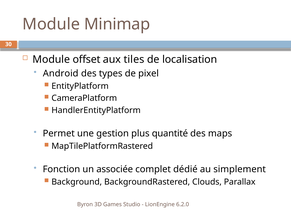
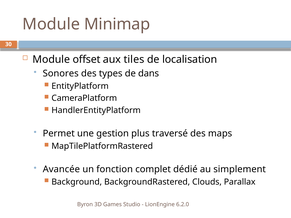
Android: Android -> Sonores
pixel: pixel -> dans
quantité: quantité -> traversé
Fonction: Fonction -> Avancée
associée: associée -> fonction
